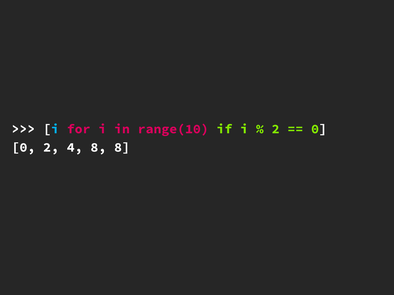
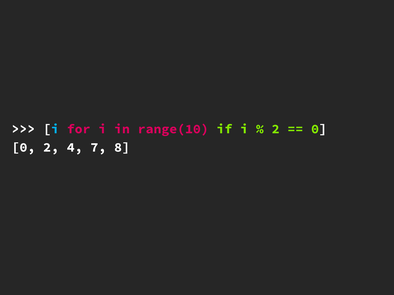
4 8: 8 -> 7
